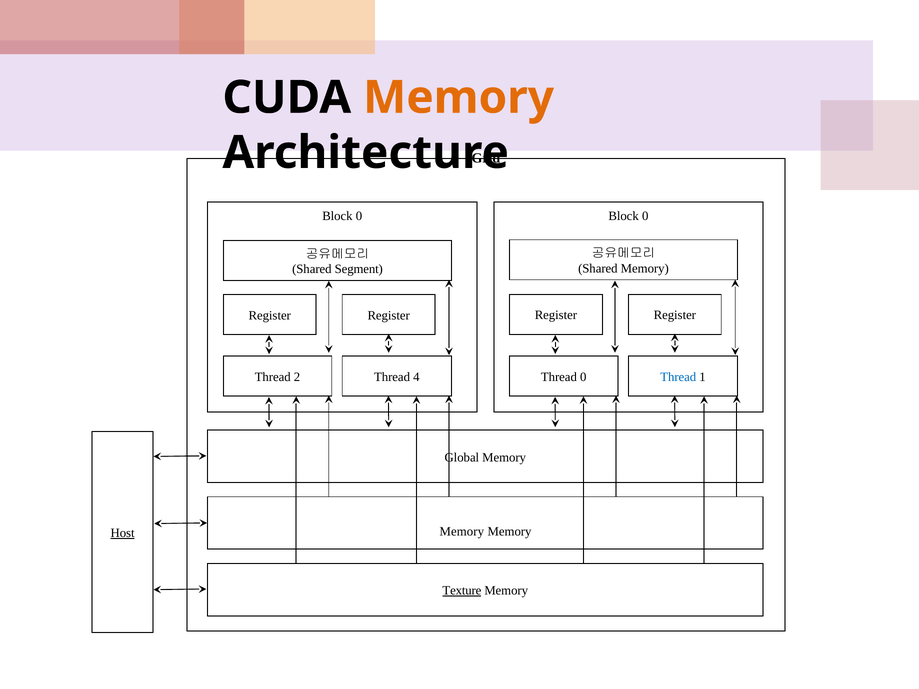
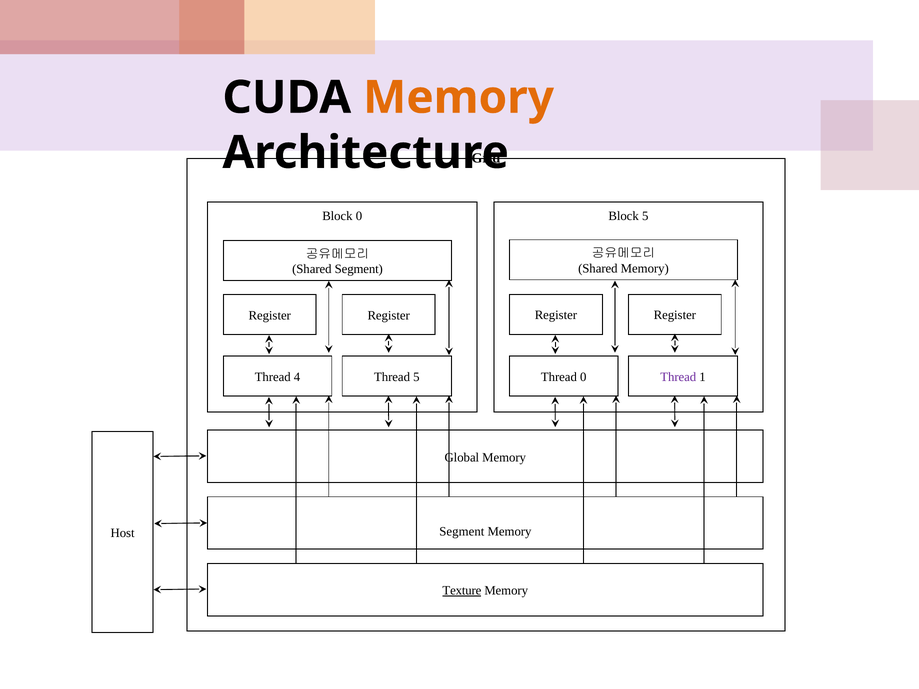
0 at (645, 216): 0 -> 5
Thread at (678, 377) colour: blue -> purple
2: 2 -> 4
Thread 4: 4 -> 5
Memory at (462, 532): Memory -> Segment
Host underline: present -> none
